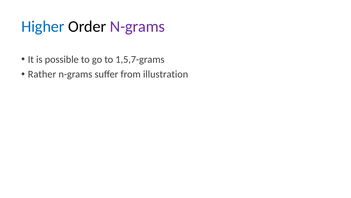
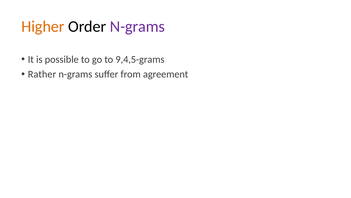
Higher colour: blue -> orange
1,5,7-grams: 1,5,7-grams -> 9,4,5-grams
illustration: illustration -> agreement
